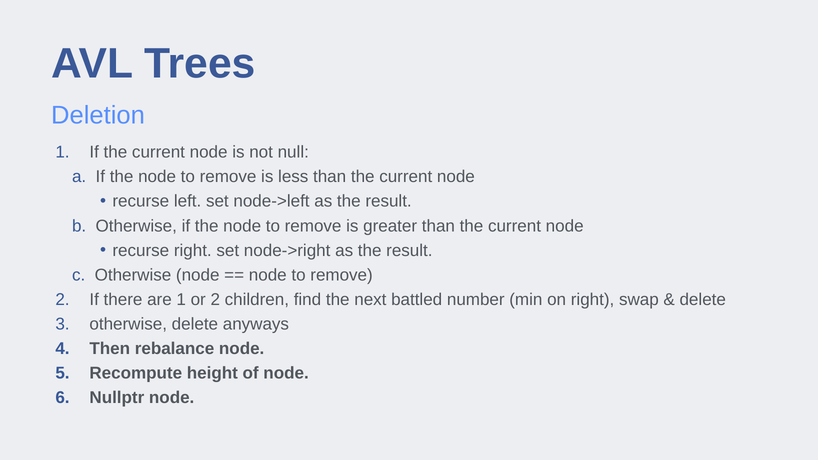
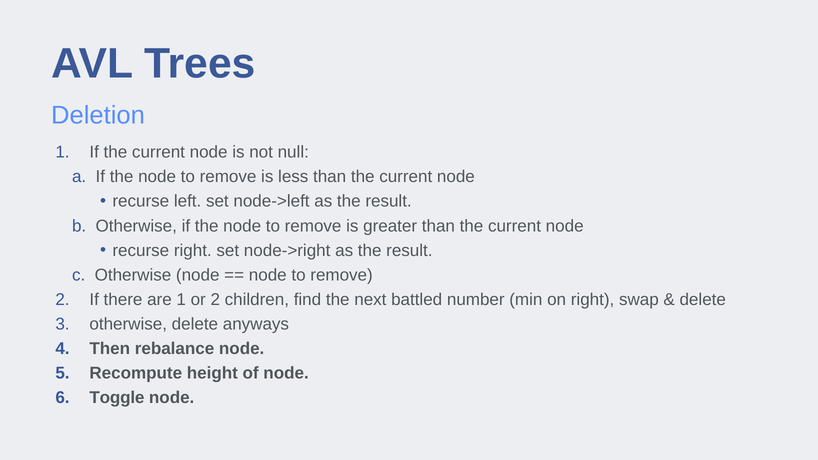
Nullptr: Nullptr -> Toggle
